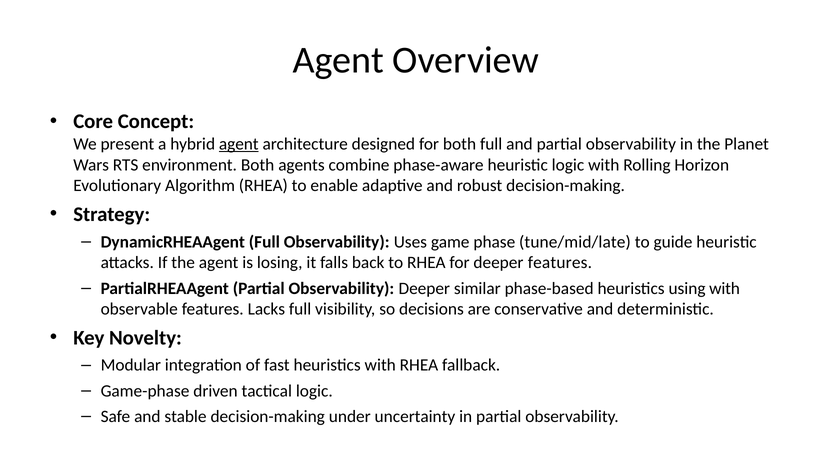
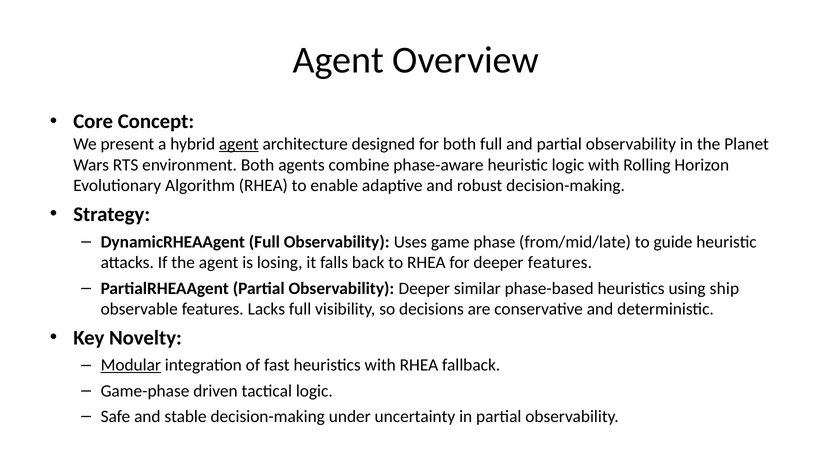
tune/mid/late: tune/mid/late -> from/mid/late
using with: with -> ship
Modular underline: none -> present
